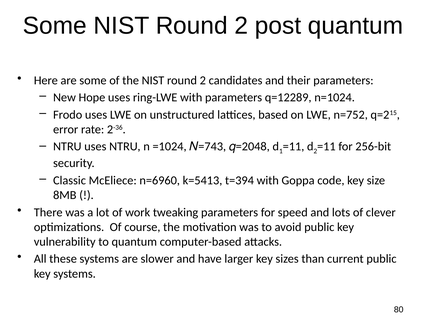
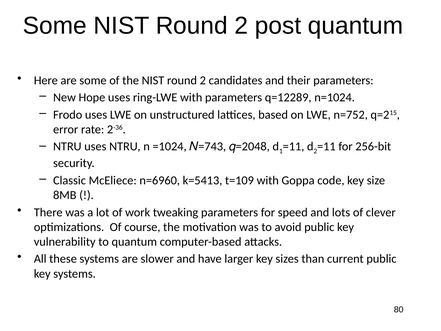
t=394: t=394 -> t=109
